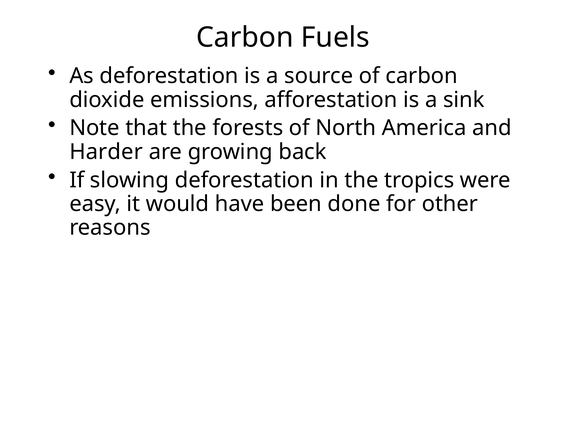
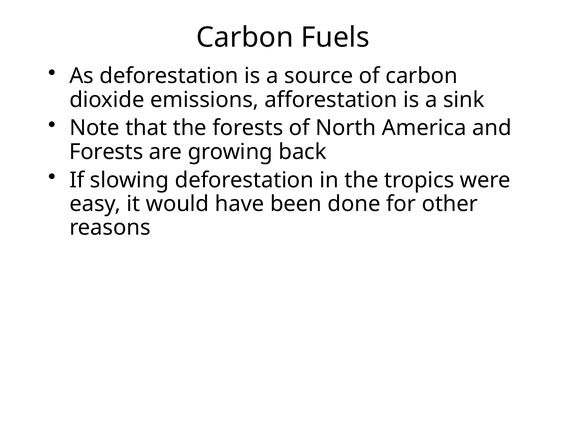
Harder at (106, 152): Harder -> Forests
